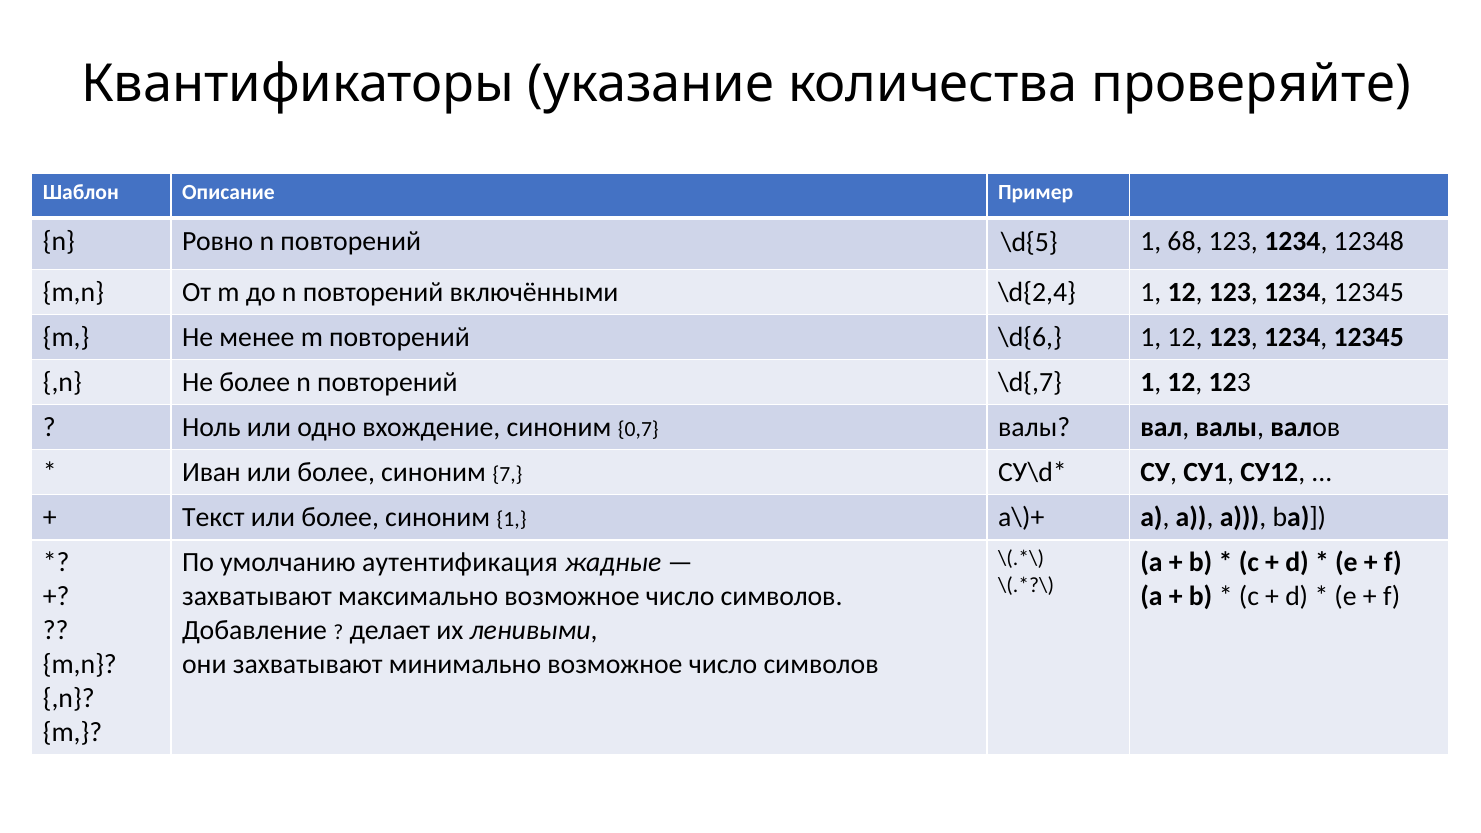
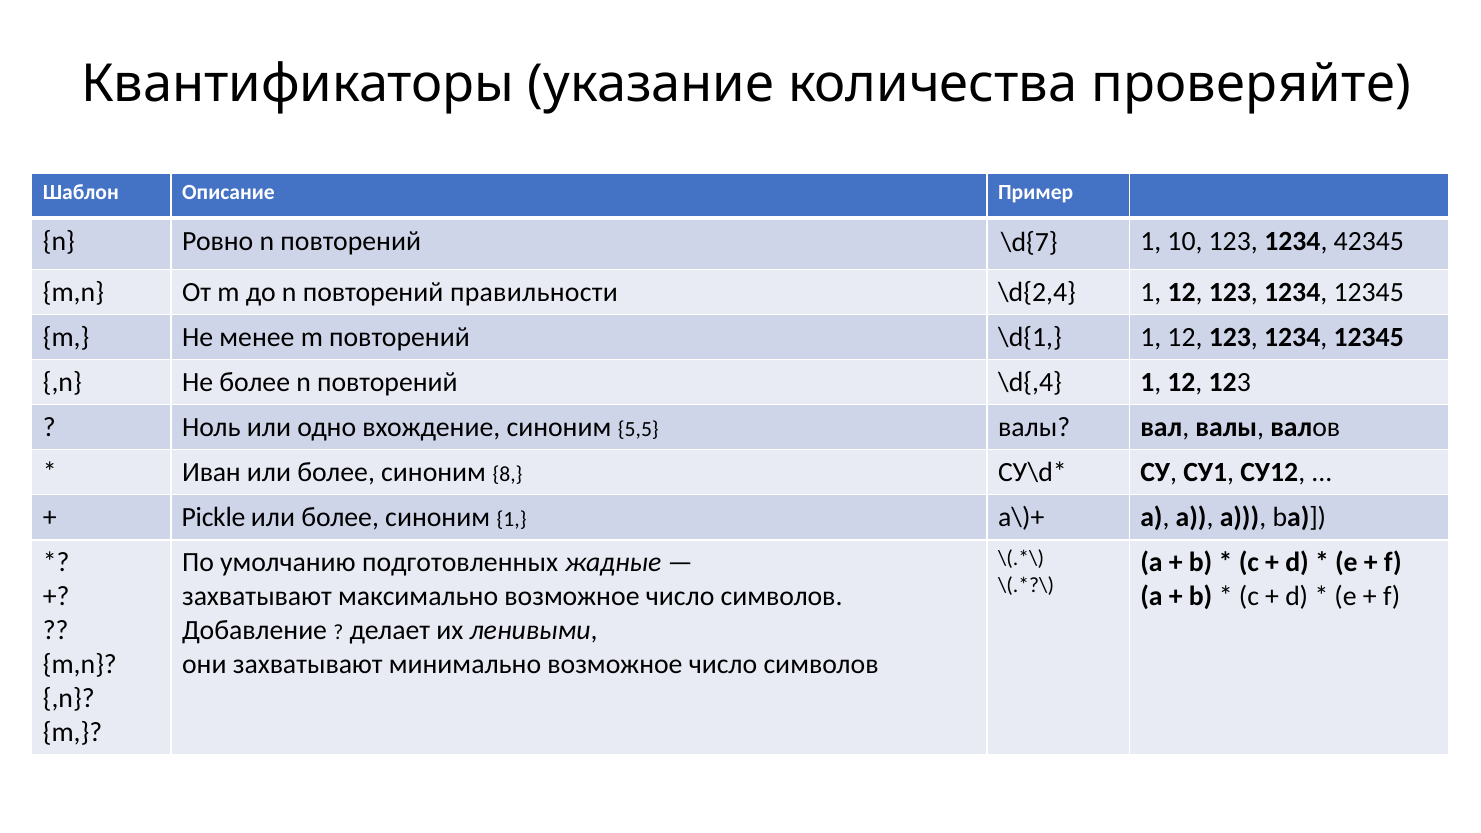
\d{5: \d{5 -> \d{7
68: 68 -> 10
12348: 12348 -> 42345
включёнными: включёнными -> правильности
\d{6: \d{6 -> \d{1
\d{,7: \d{,7 -> \d{,4
0,7: 0,7 -> 5,5
7: 7 -> 8
Текст: Текст -> Pickle
аутентификация: аутентификация -> подготовленных
